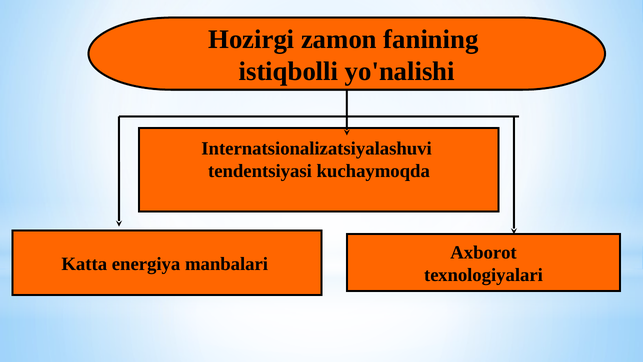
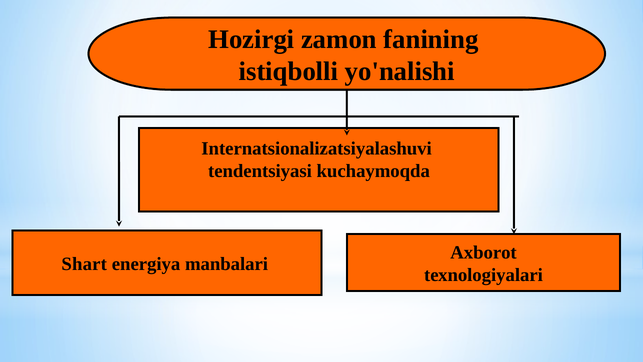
Kаttа: Kаttа -> Shаrt
